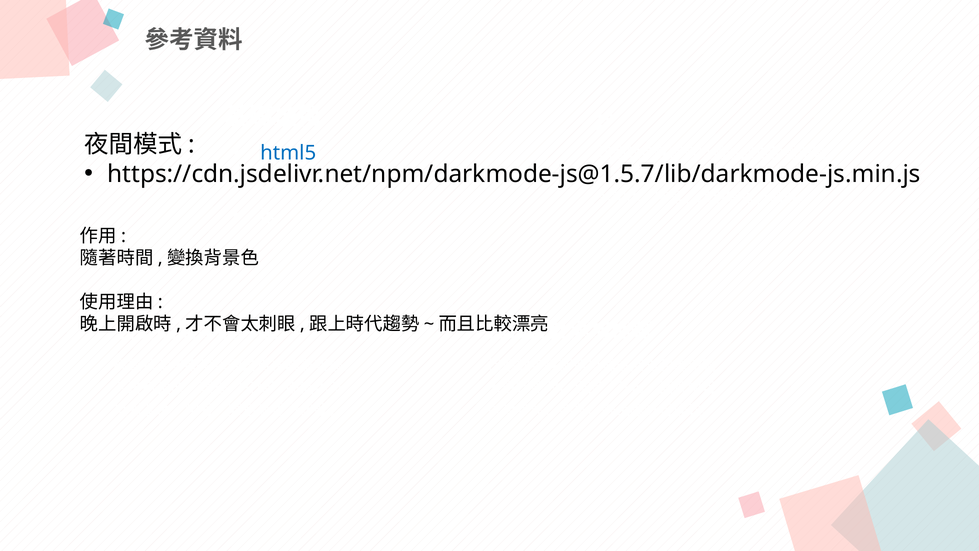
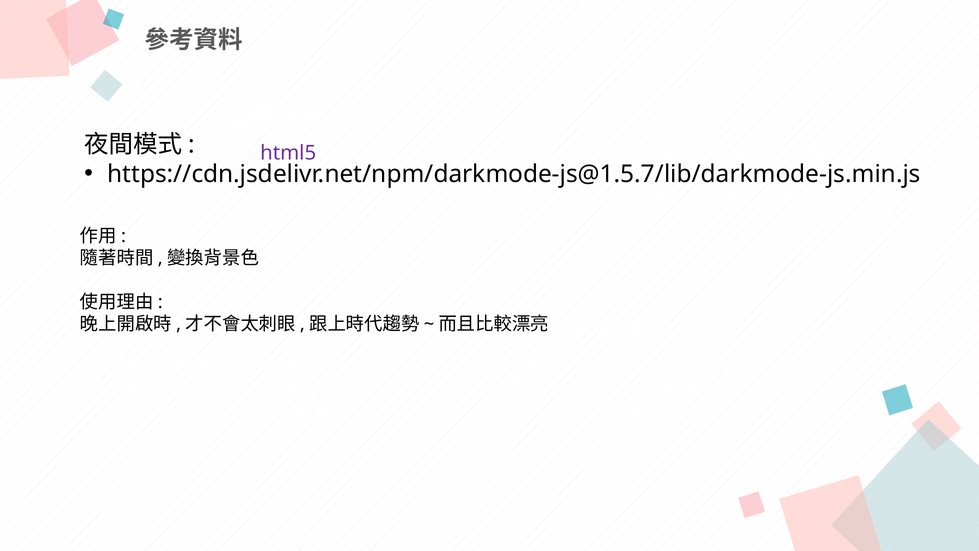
html5 colour: blue -> purple
